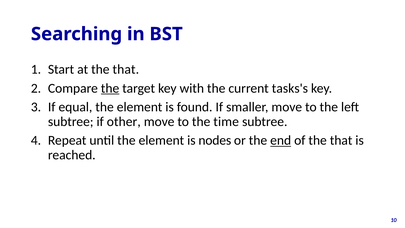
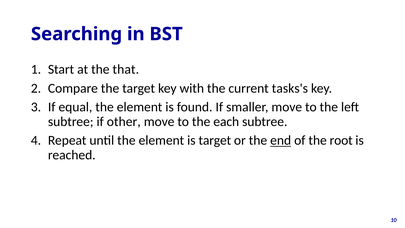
the at (110, 88) underline: present -> none
time: time -> each
is nodes: nodes -> target
of the that: that -> root
